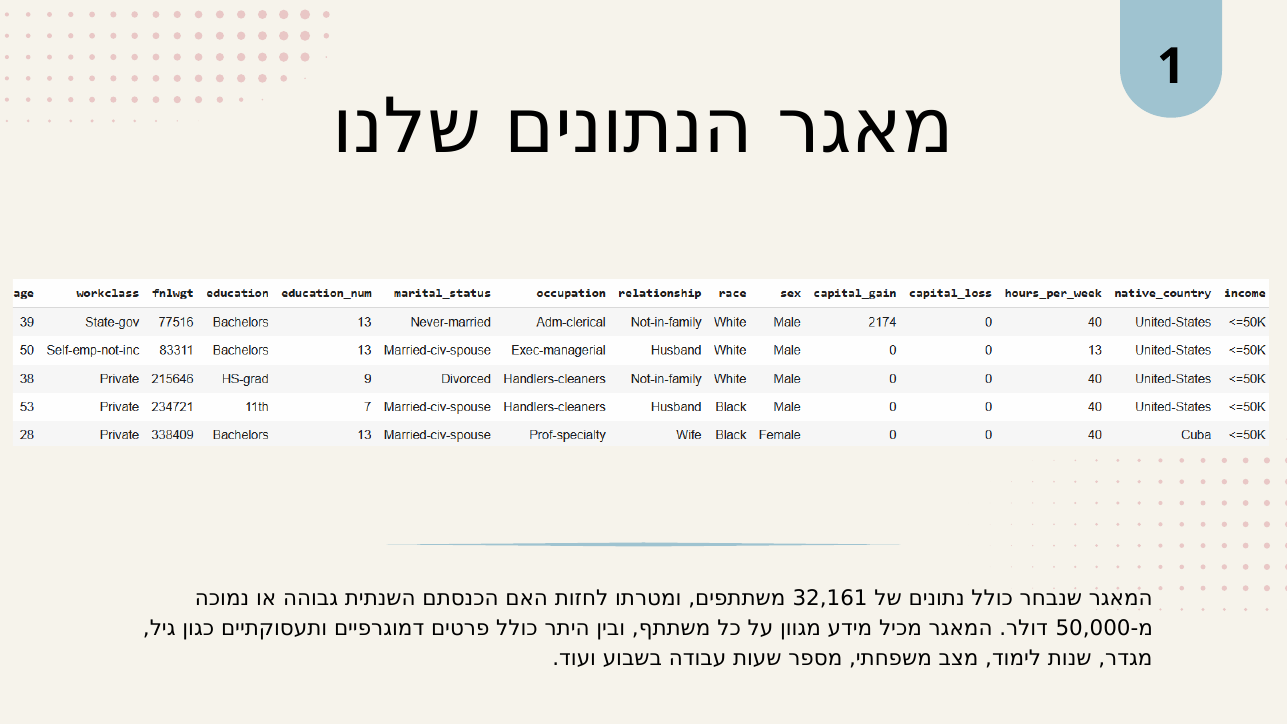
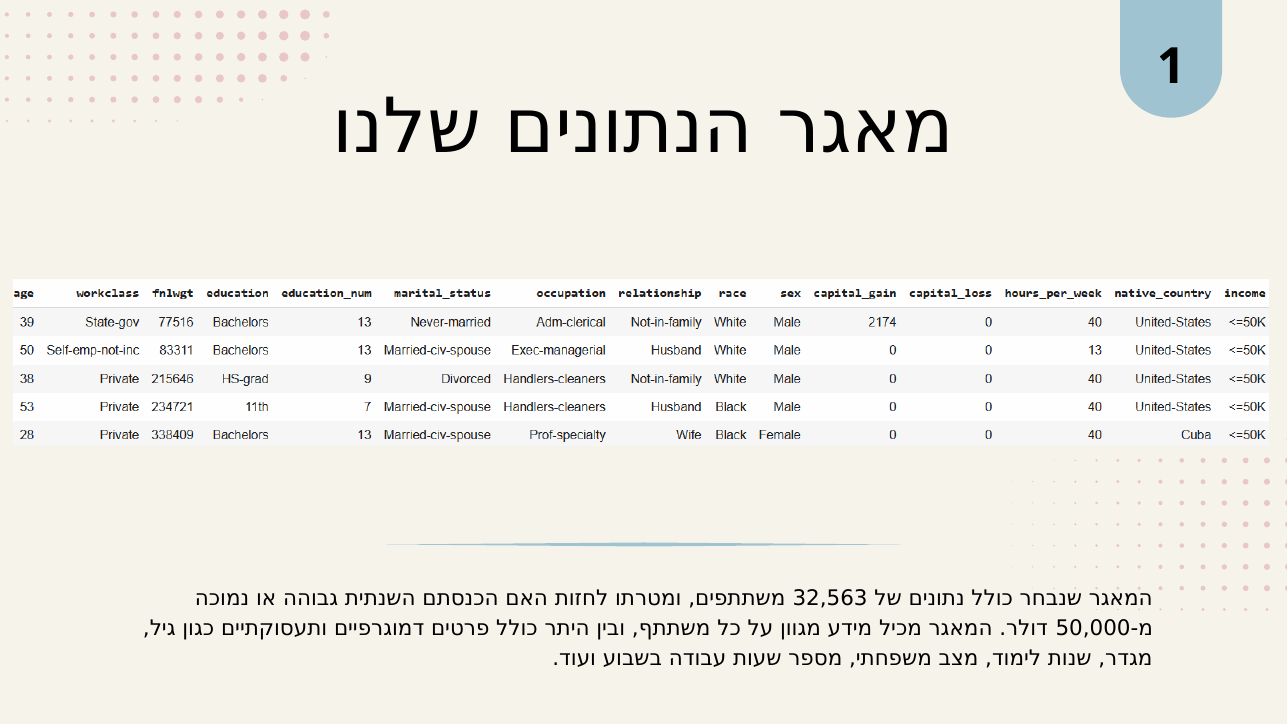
32,161: 32,161 -> 32,563
